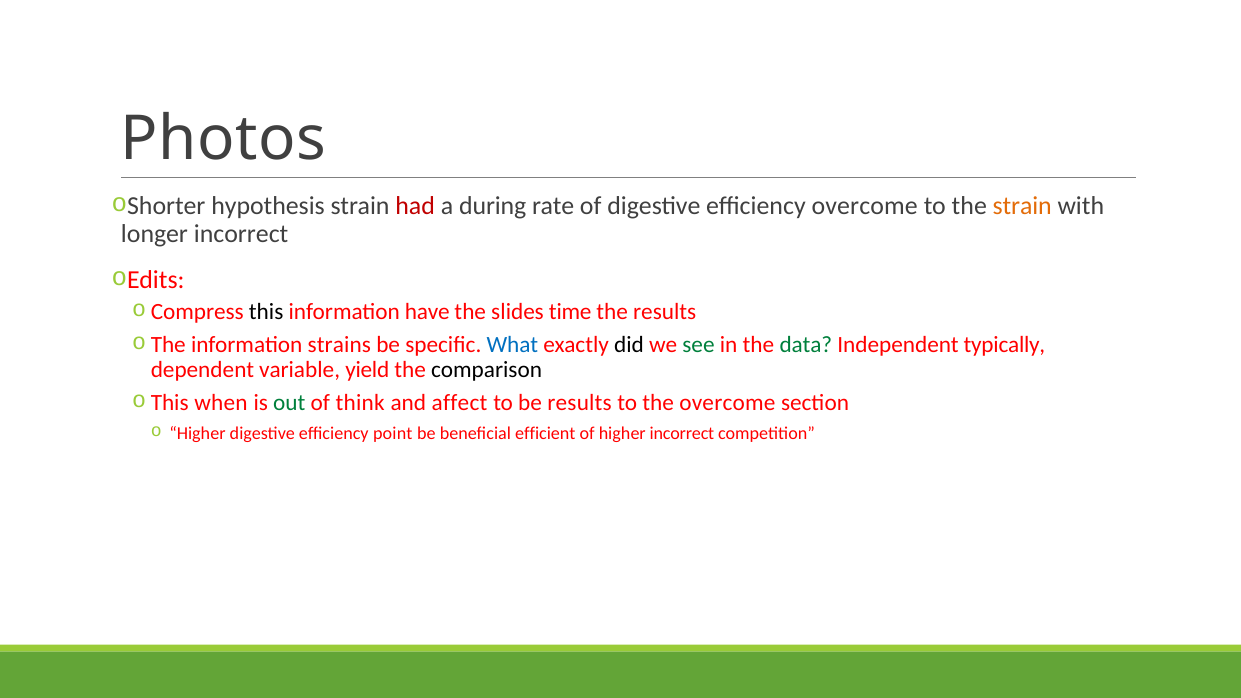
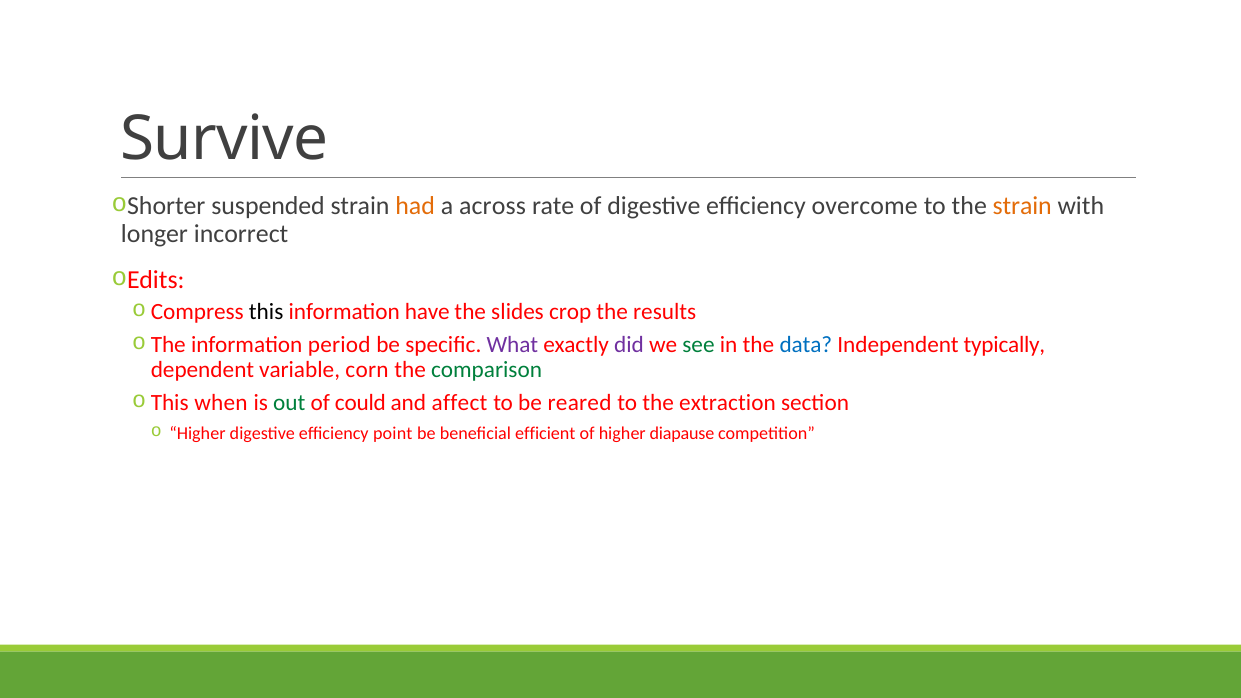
Photos: Photos -> Survive
hypothesis: hypothesis -> suspended
had colour: red -> orange
during: during -> across
time: time -> crop
strains: strains -> period
What colour: blue -> purple
did colour: black -> purple
data colour: green -> blue
yield: yield -> corn
comparison colour: black -> green
think: think -> could
be results: results -> reared
the overcome: overcome -> extraction
higher incorrect: incorrect -> diapause
